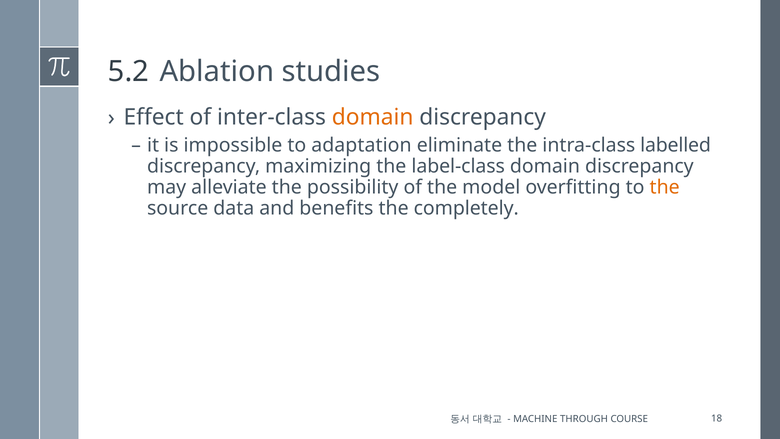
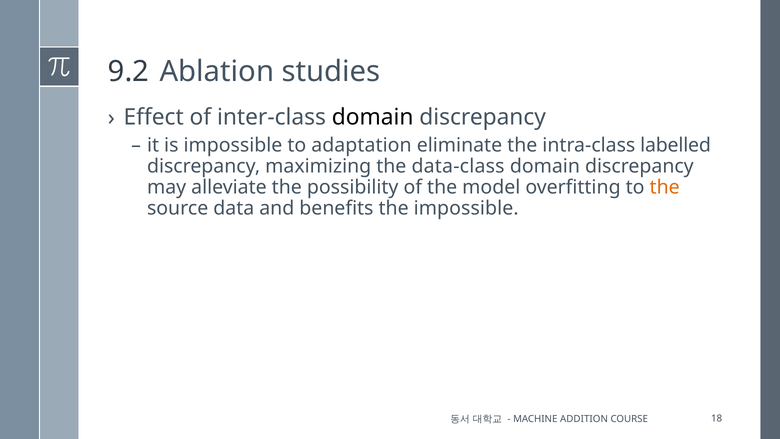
5.2: 5.2 -> 9.2
domain at (373, 117) colour: orange -> black
label-class: label-class -> data-class
the completely: completely -> impossible
THROUGH: THROUGH -> ADDITION
